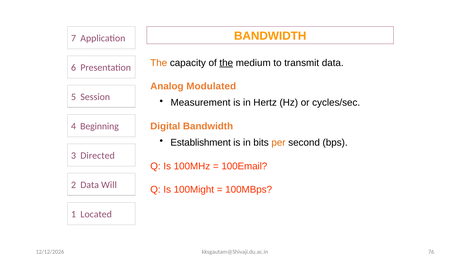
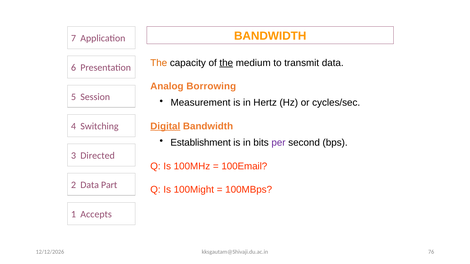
Modulated: Modulated -> Borrowing
Digital underline: none -> present
Beginning: Beginning -> Switching
per colour: orange -> purple
Will: Will -> Part
Located: Located -> Accepts
